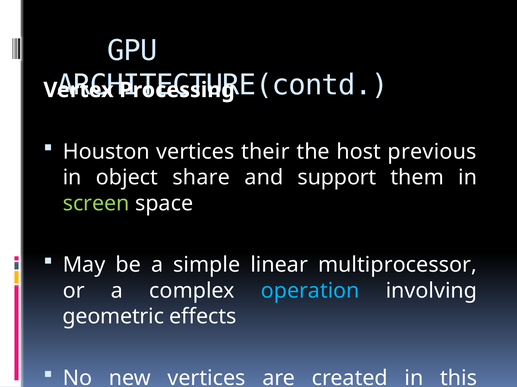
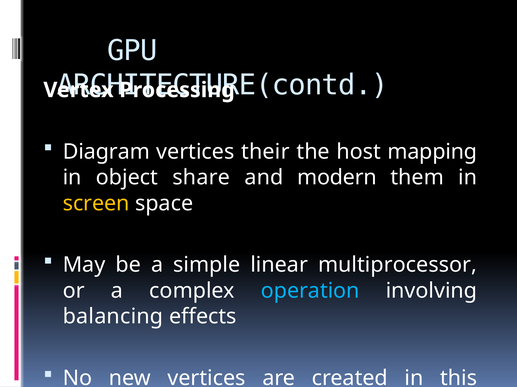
Houston: Houston -> Diagram
previous: previous -> mapping
support: support -> modern
screen colour: light green -> yellow
geometric: geometric -> balancing
